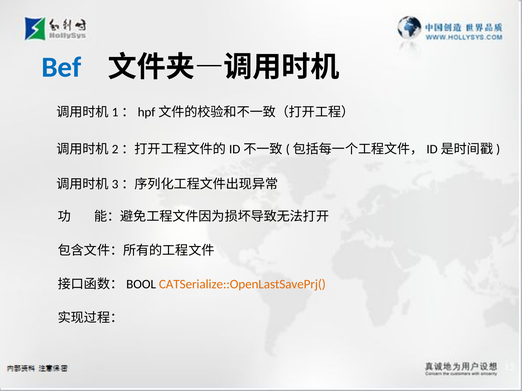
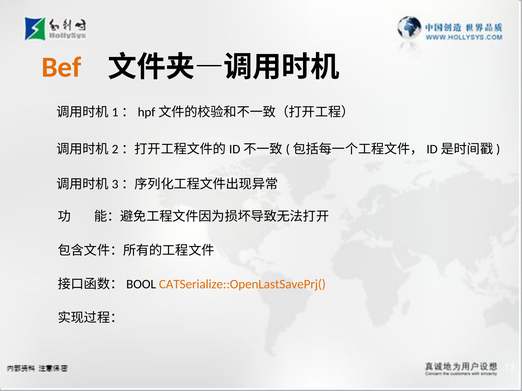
Bef colour: blue -> orange
